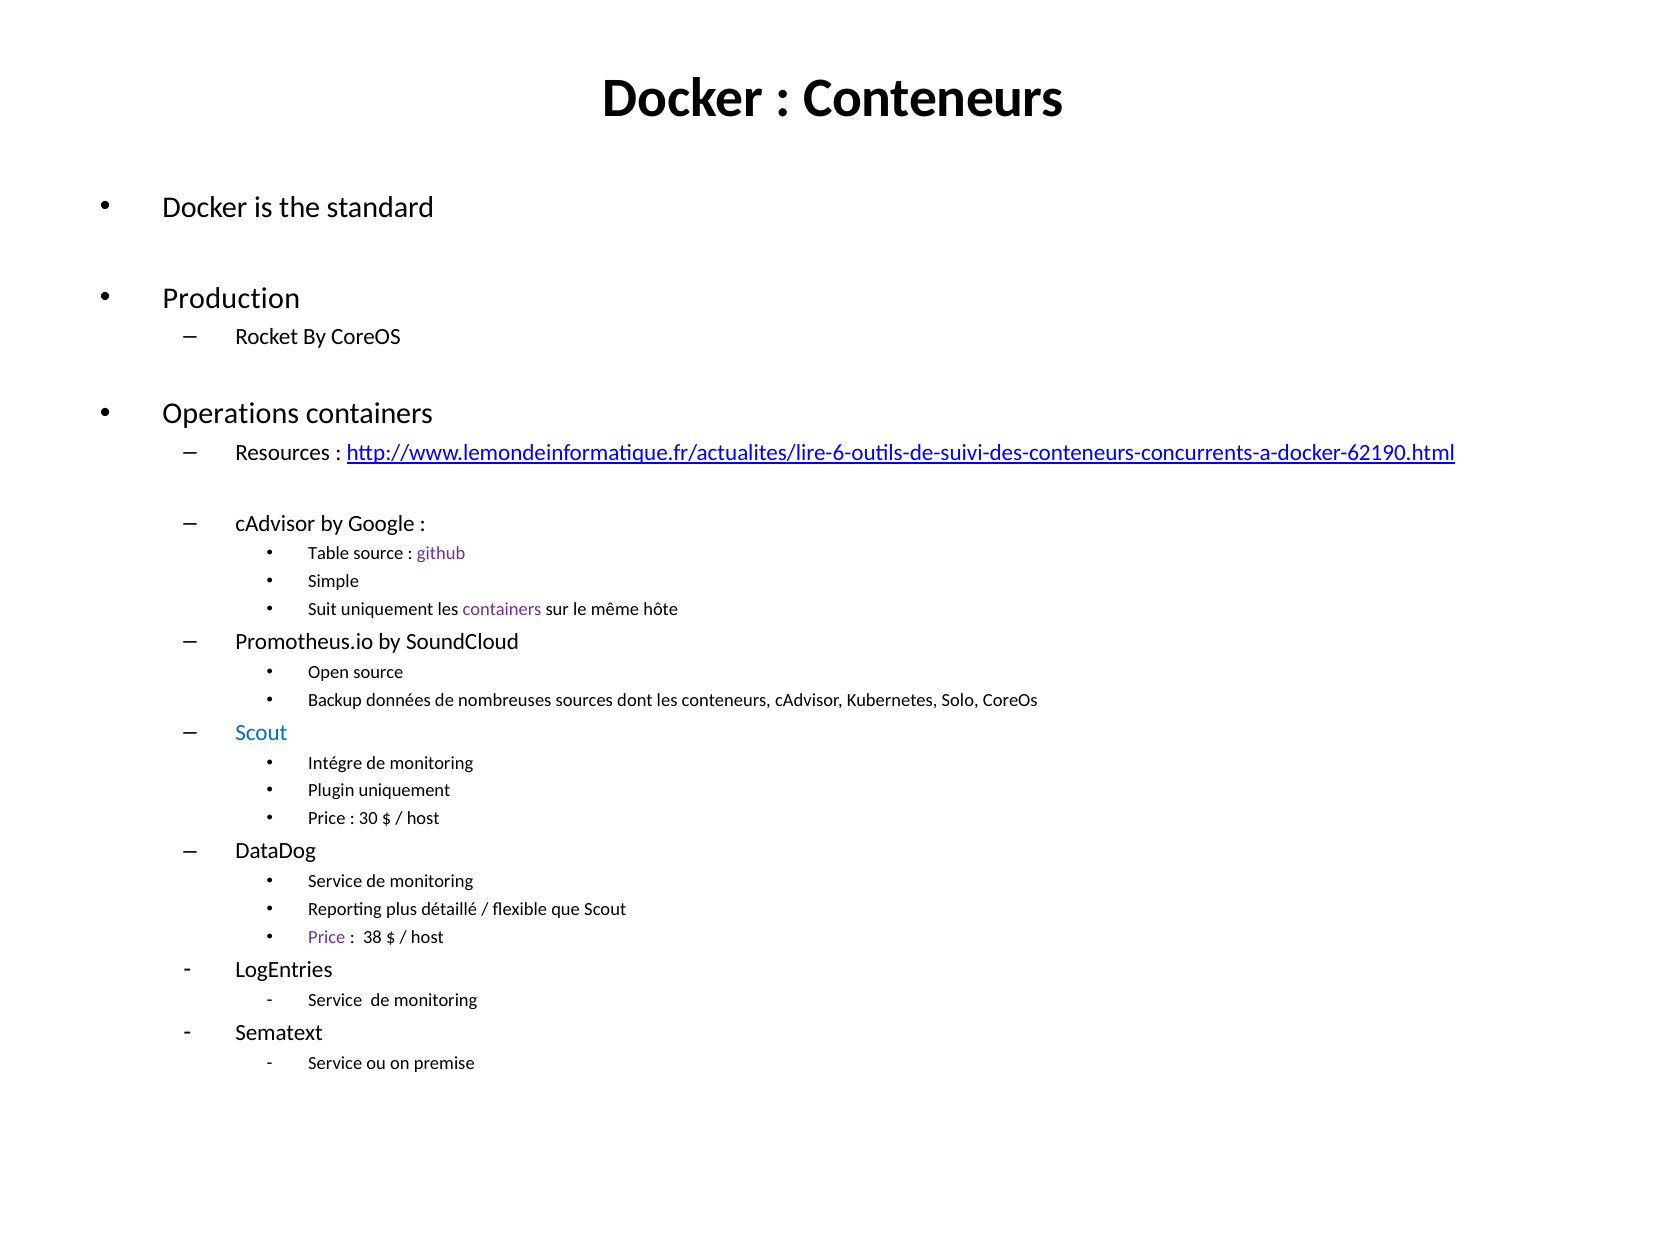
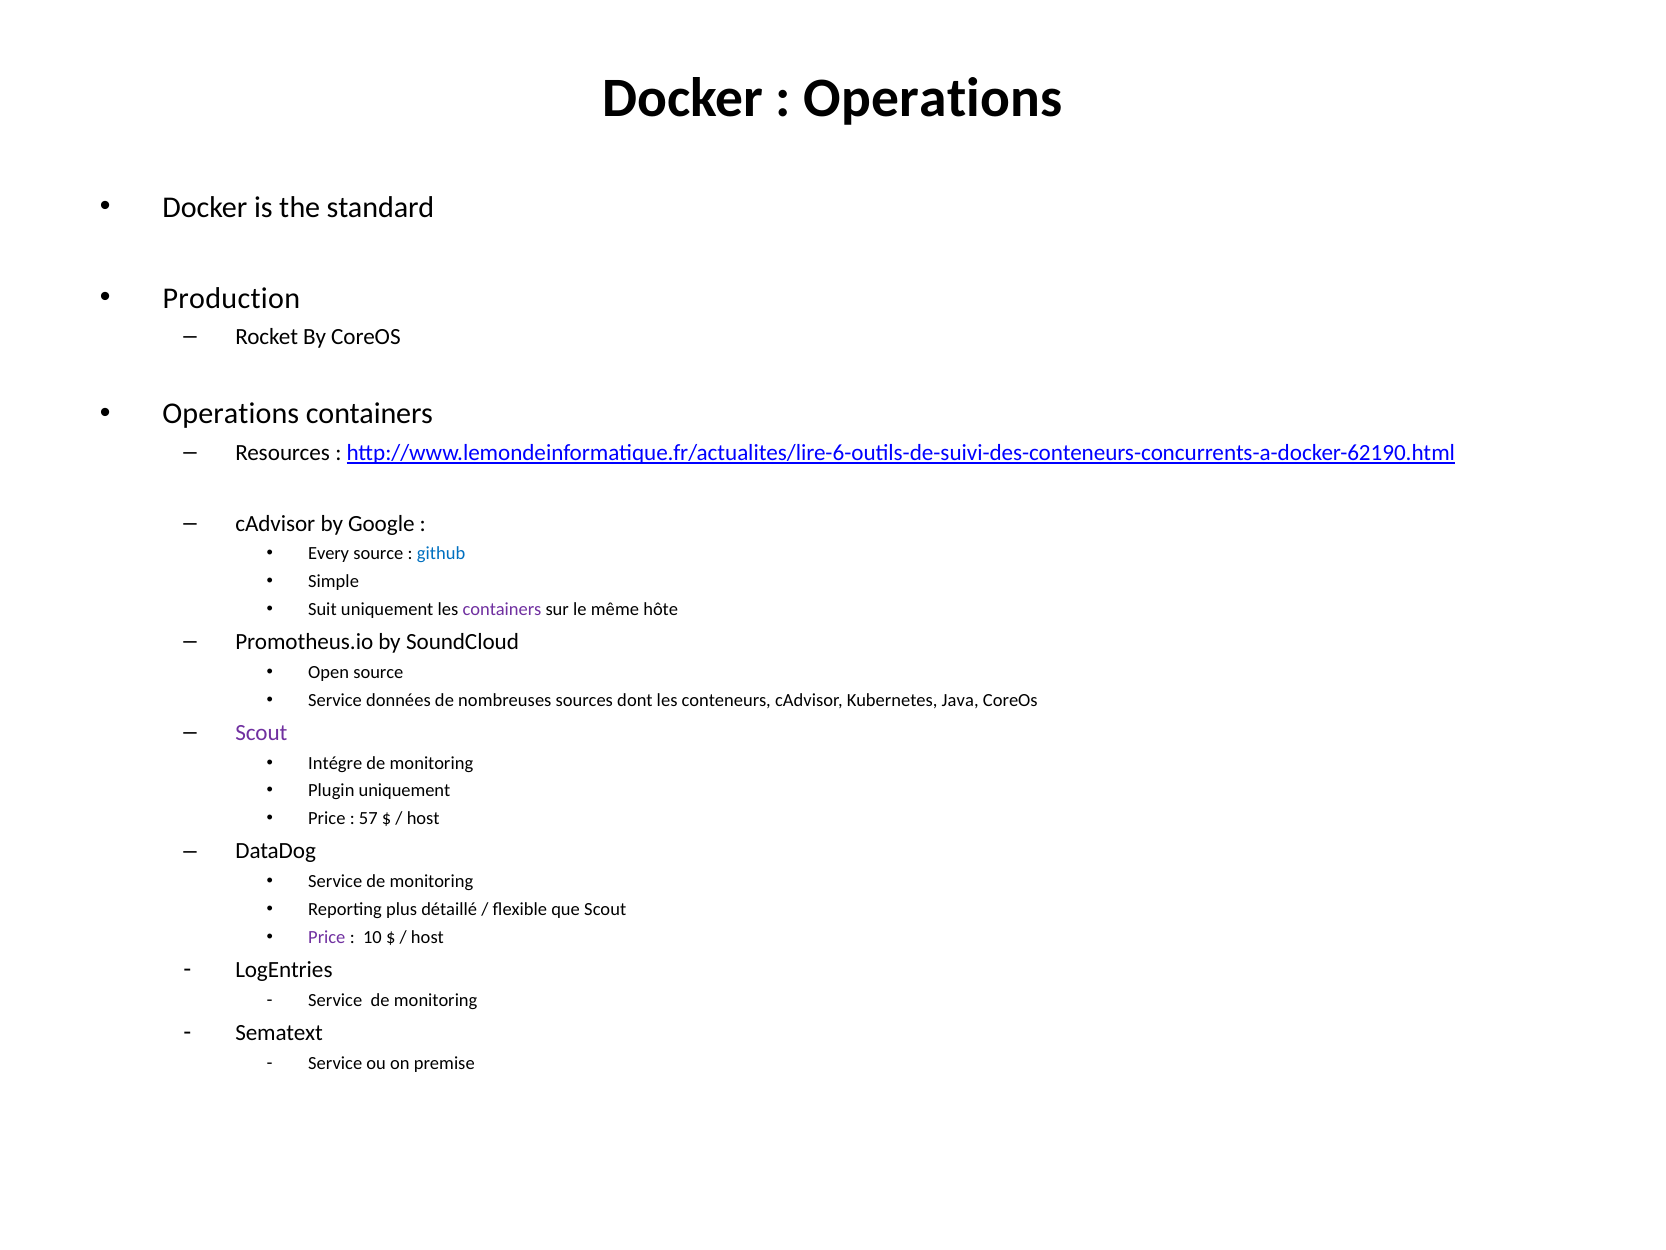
Conteneurs at (934, 99): Conteneurs -> Operations
Table: Table -> Every
github colour: purple -> blue
Backup at (335, 700): Backup -> Service
Solo: Solo -> Java
Scout at (261, 733) colour: blue -> purple
30: 30 -> 57
38: 38 -> 10
